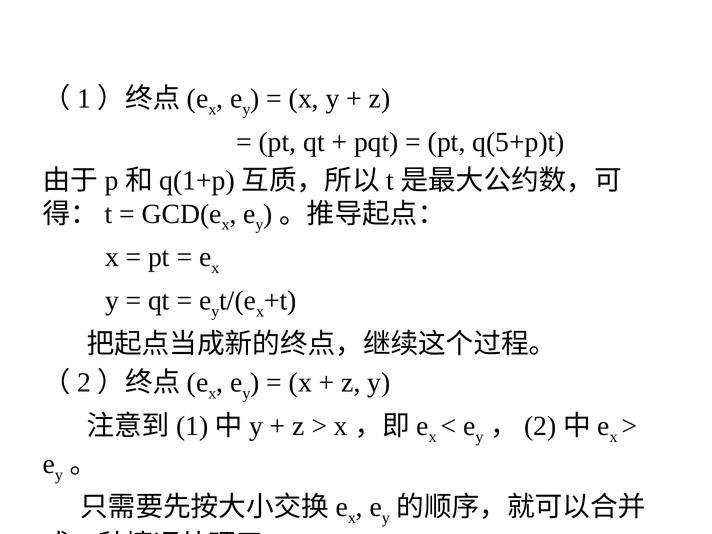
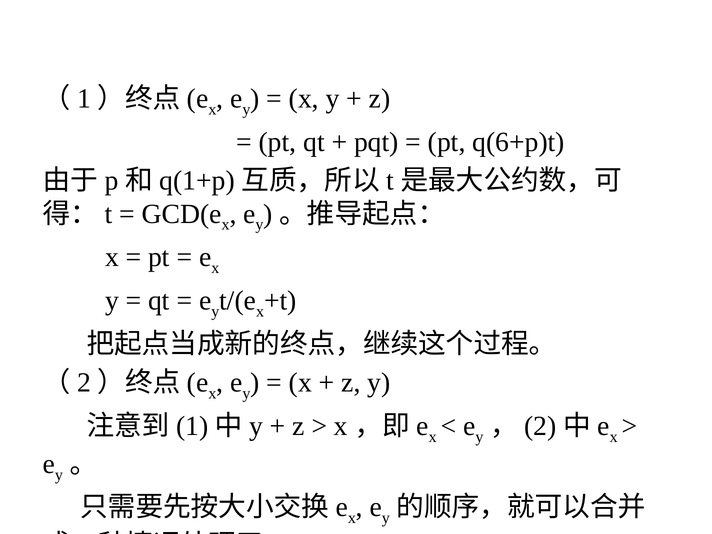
q(5+p)t: q(5+p)t -> q(6+p)t
